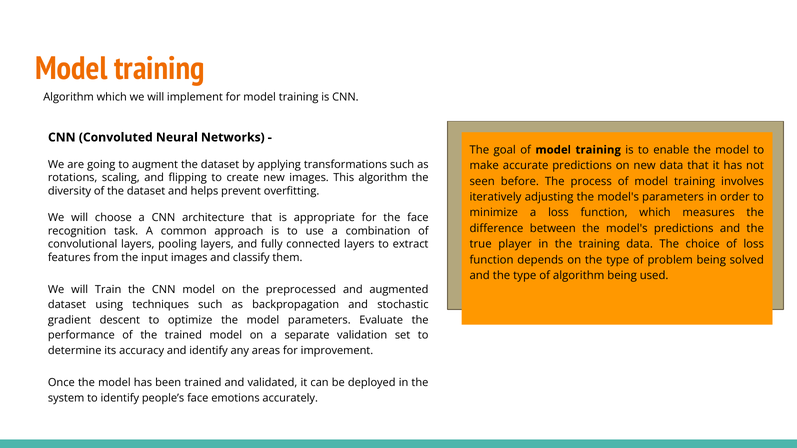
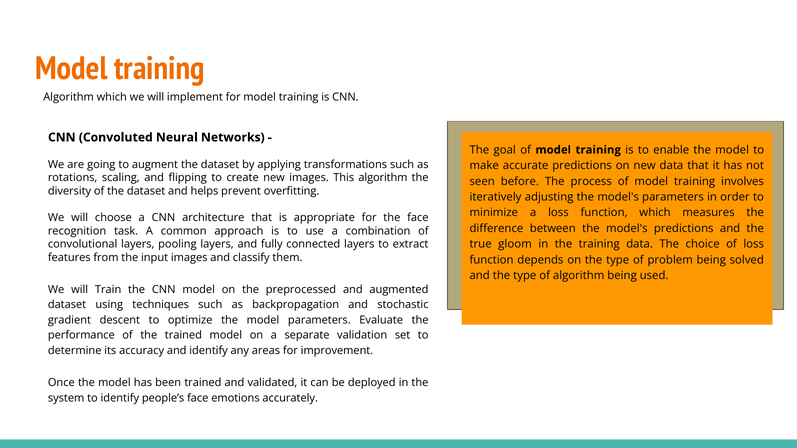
player: player -> gloom
